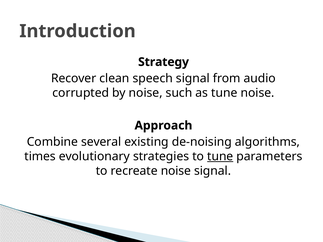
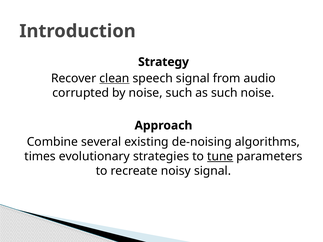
clean underline: none -> present
as tune: tune -> such
recreate noise: noise -> noisy
